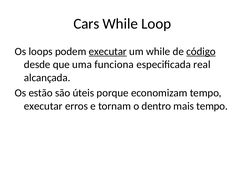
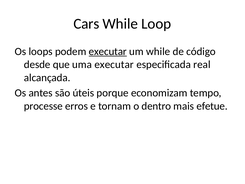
código underline: present -> none
uma funciona: funciona -> executar
estão: estão -> antes
executar at (43, 106): executar -> processe
mais tempo: tempo -> efetue
